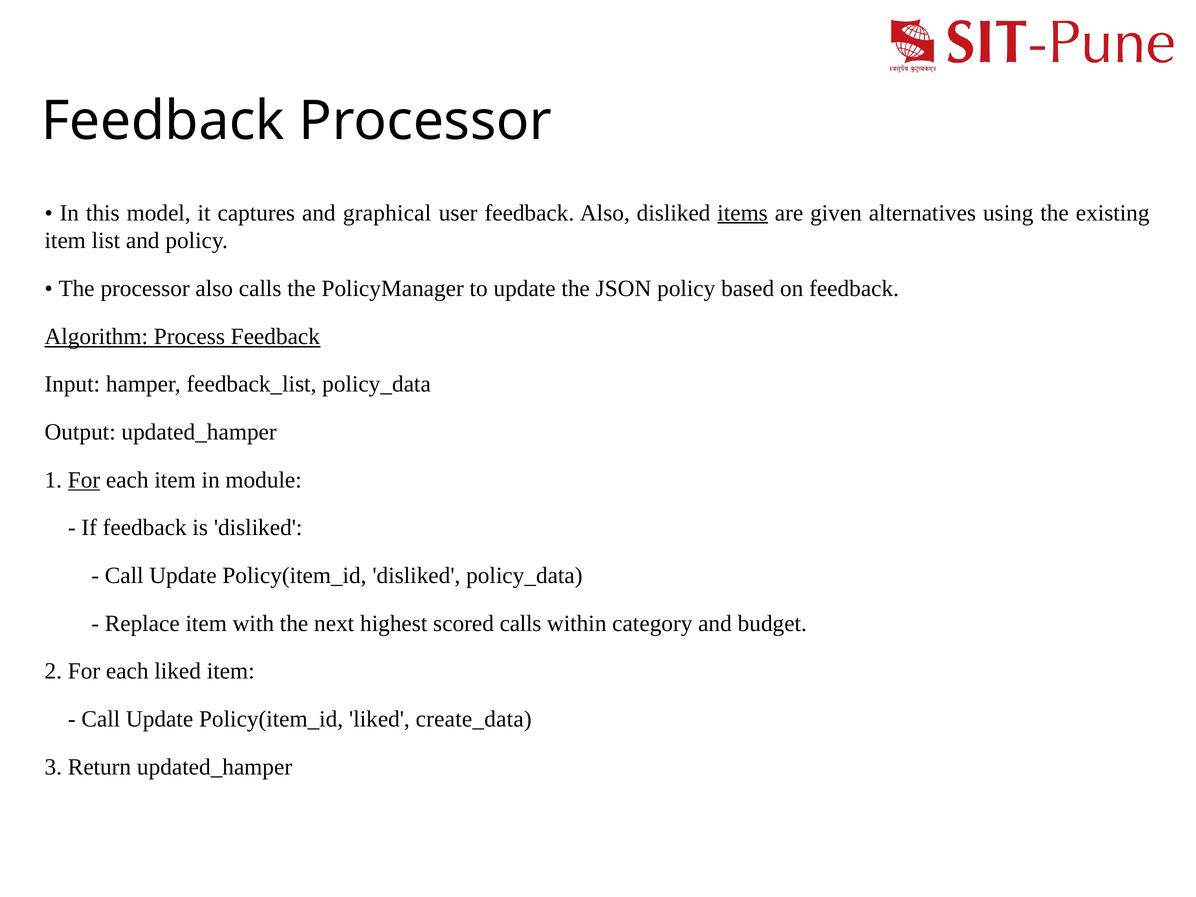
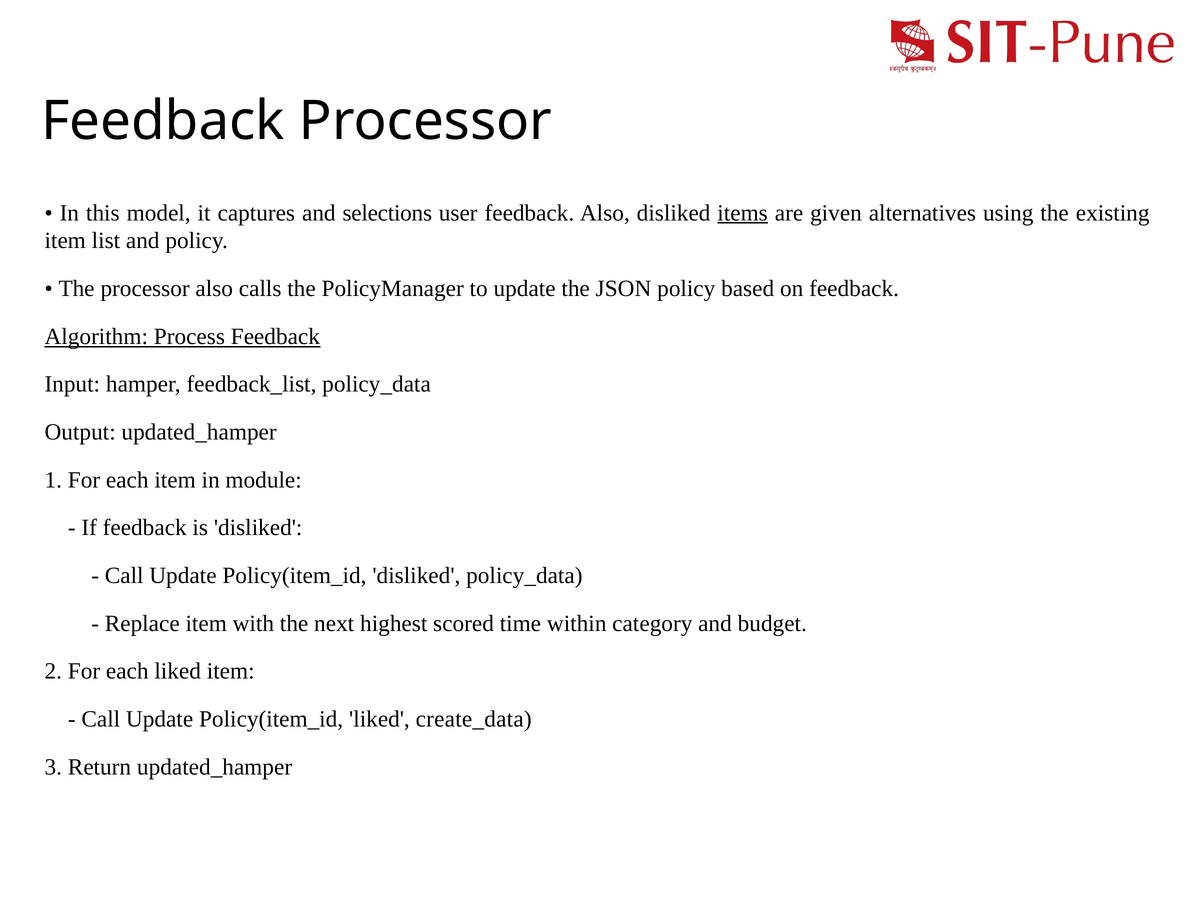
graphical: graphical -> selections
For at (84, 480) underline: present -> none
scored calls: calls -> time
